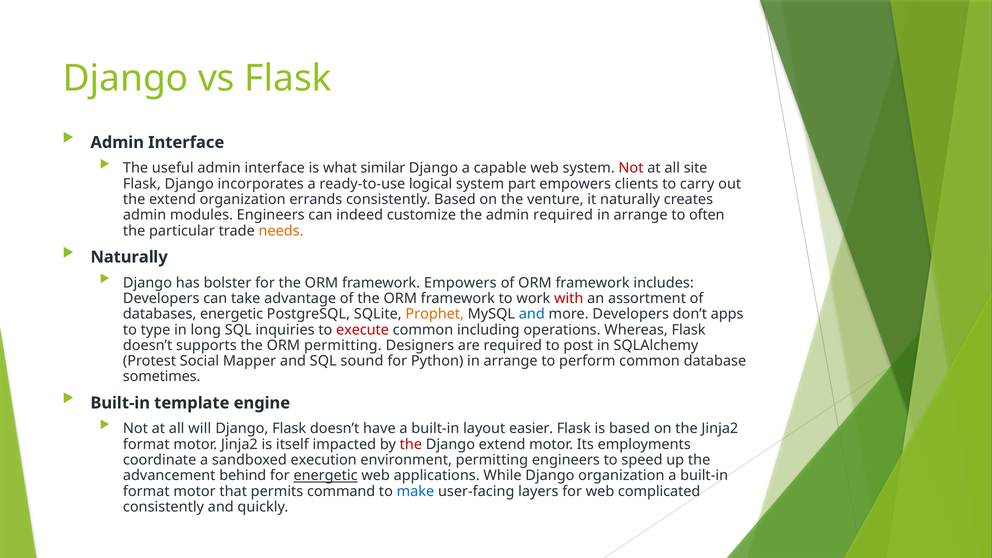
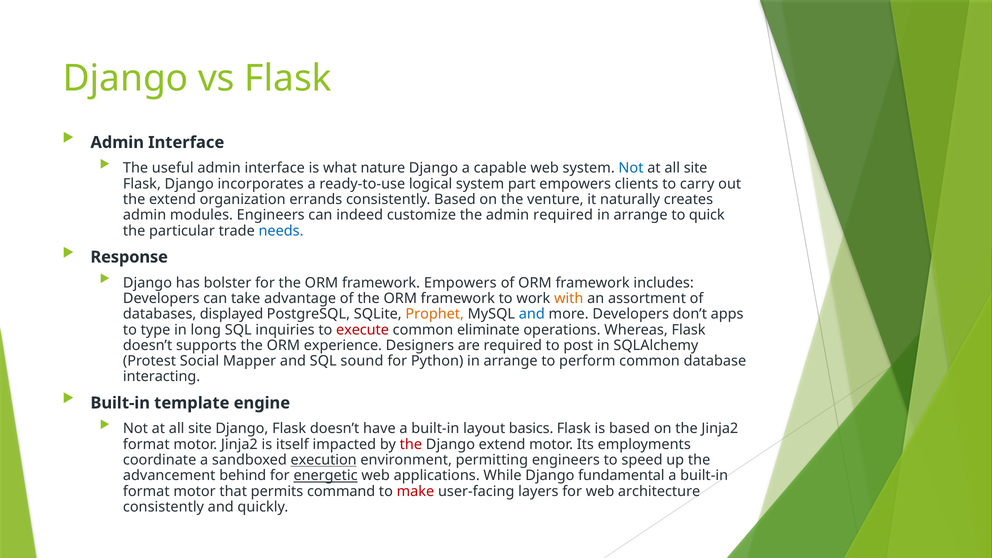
similar: similar -> nature
Not at (631, 168) colour: red -> blue
often: often -> quick
needs colour: orange -> blue
Naturally at (129, 257): Naturally -> Response
with colour: red -> orange
databases energetic: energetic -> displayed
including: including -> eliminate
ORM permitting: permitting -> experience
sometimes: sometimes -> interacting
will at (200, 429): will -> site
easier: easier -> basics
execution underline: none -> present
Django organization: organization -> fundamental
make colour: blue -> red
complicated: complicated -> architecture
